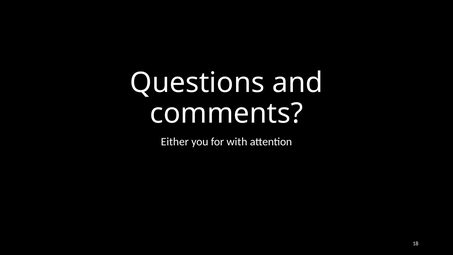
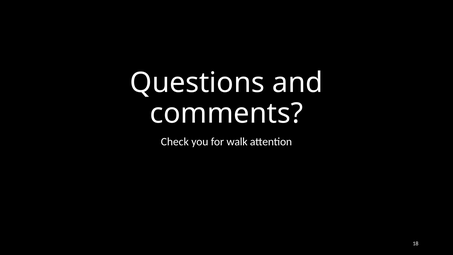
Either: Either -> Check
with: with -> walk
